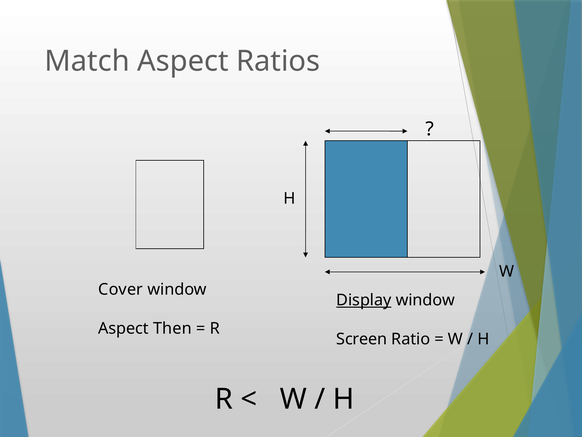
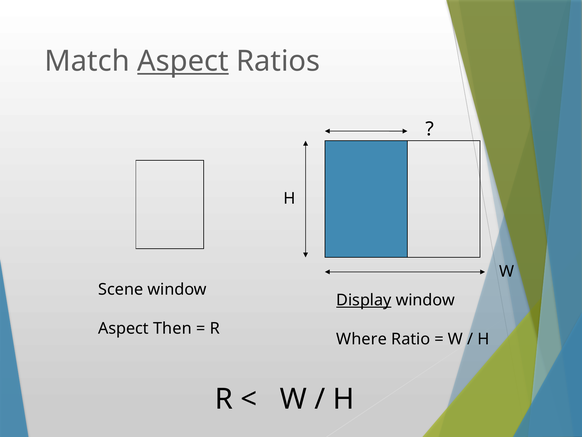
Aspect at (183, 61) underline: none -> present
Cover: Cover -> Scene
Screen: Screen -> Where
